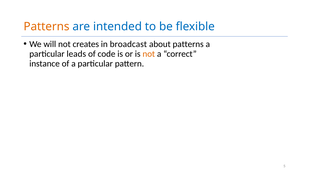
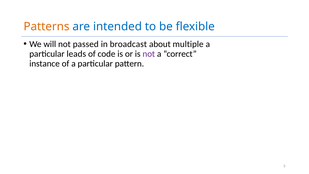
creates: creates -> passed
about patterns: patterns -> multiple
not at (149, 54) colour: orange -> purple
